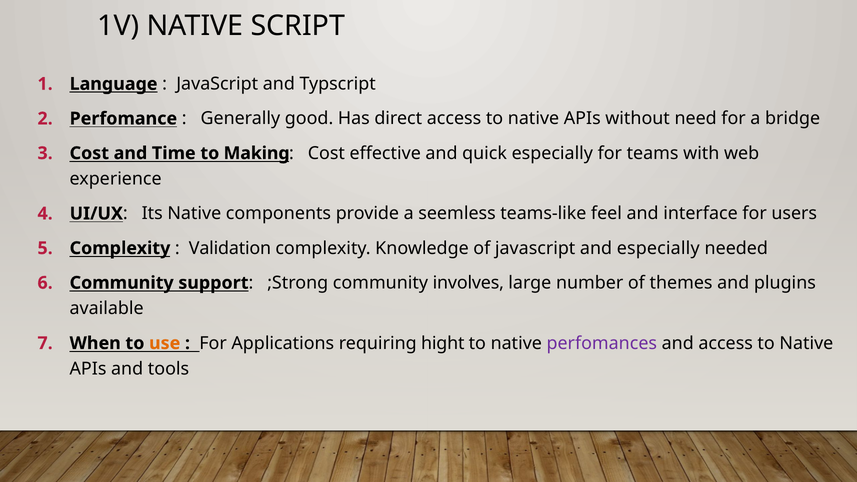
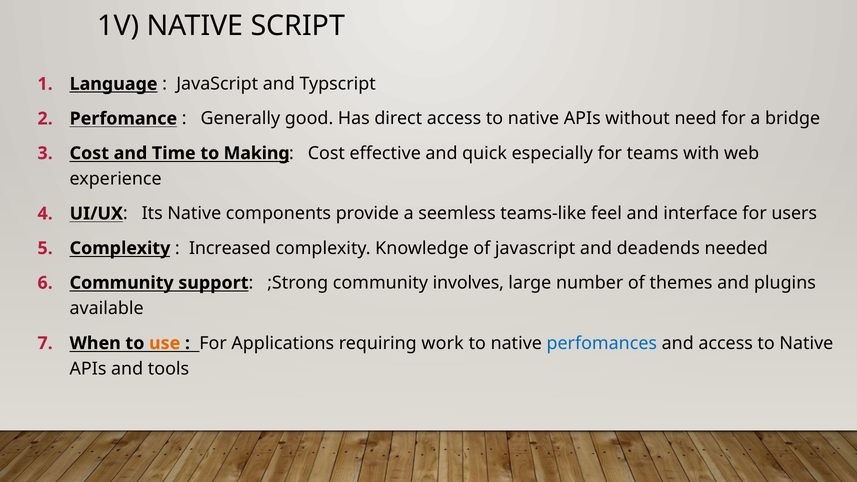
Validation: Validation -> Increased
and especially: especially -> deadends
hight: hight -> work
perfomances colour: purple -> blue
